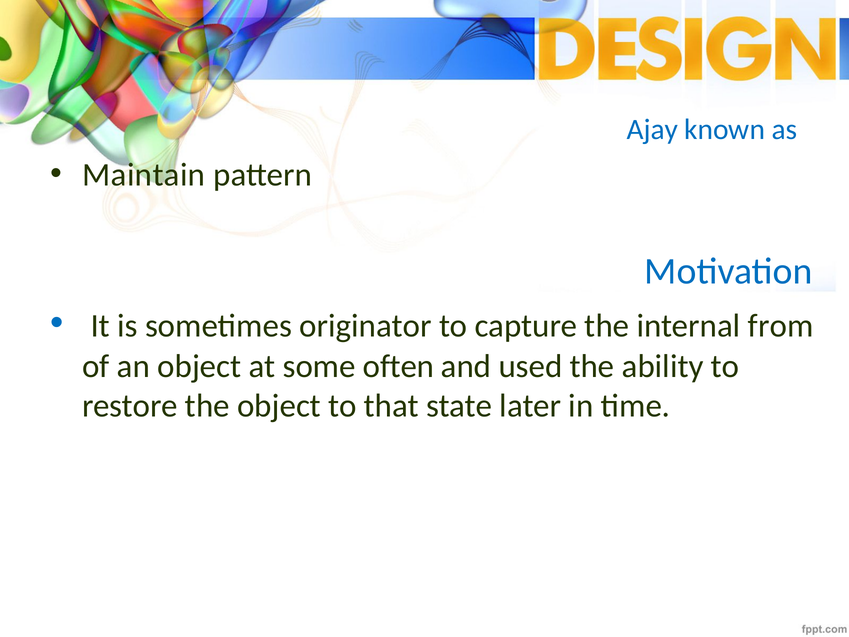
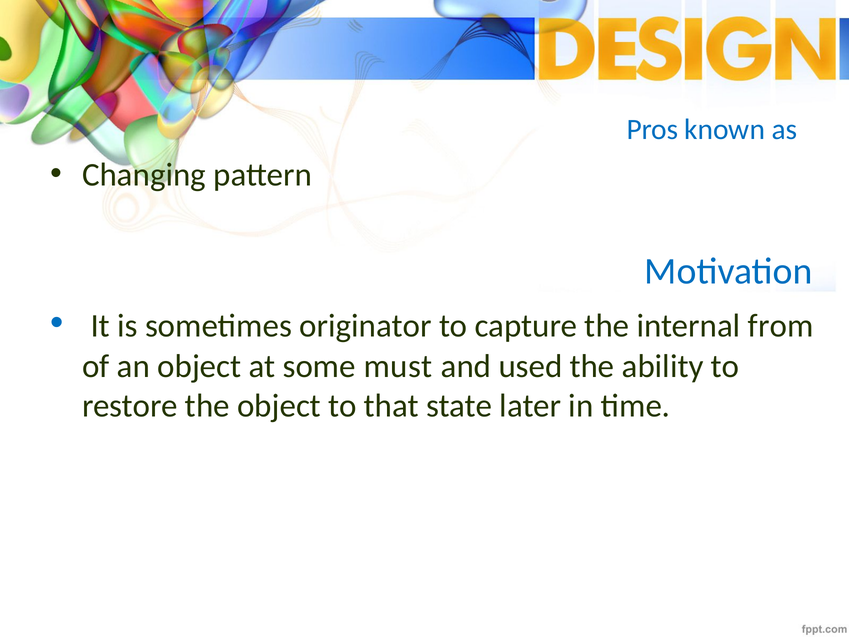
Ajay: Ajay -> Pros
Maintain: Maintain -> Changing
often: often -> must
